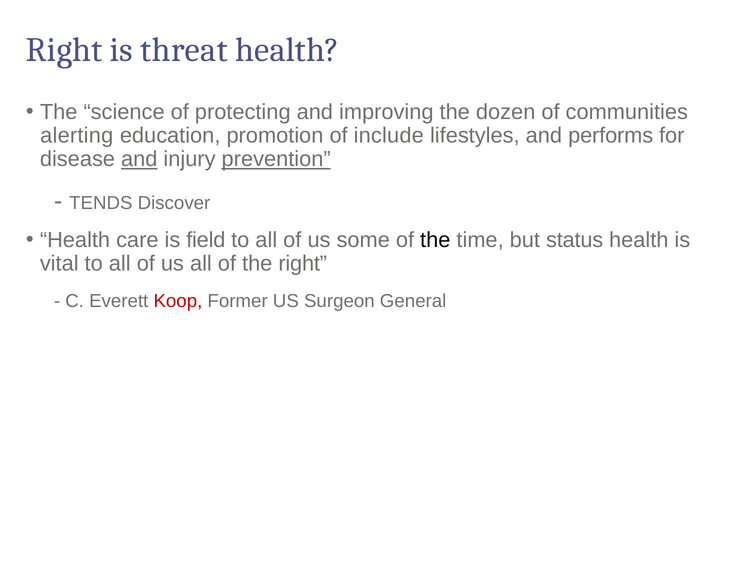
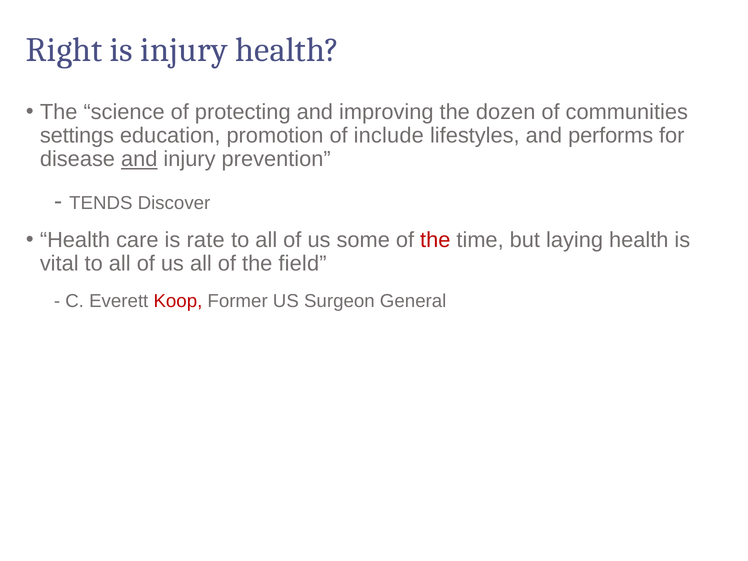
is threat: threat -> injury
alerting: alerting -> settings
prevention underline: present -> none
field: field -> rate
the at (435, 240) colour: black -> red
status: status -> laying
the right: right -> field
